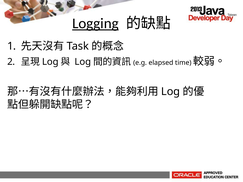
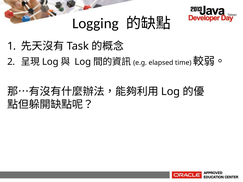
Logging underline: present -> none
